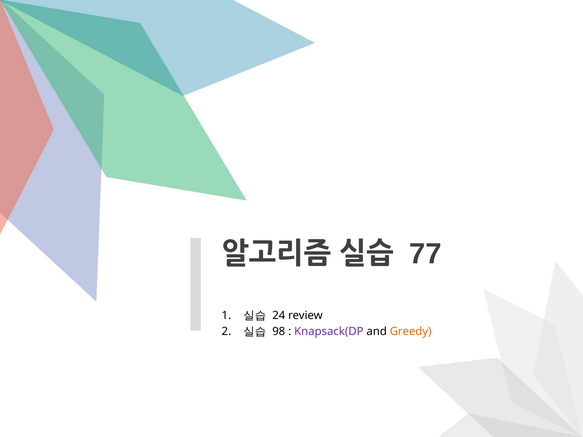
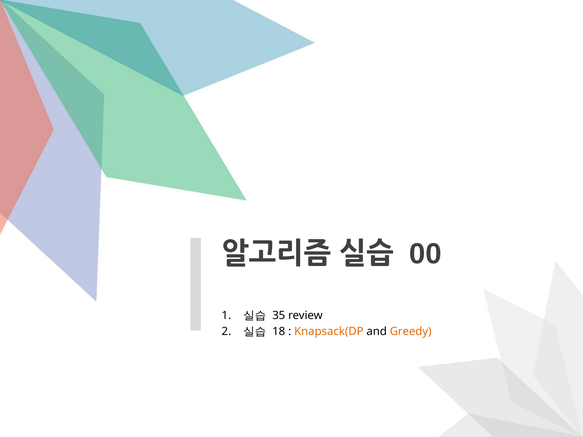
77: 77 -> 00
24: 24 -> 35
98: 98 -> 18
Knapsack(DP colour: purple -> orange
